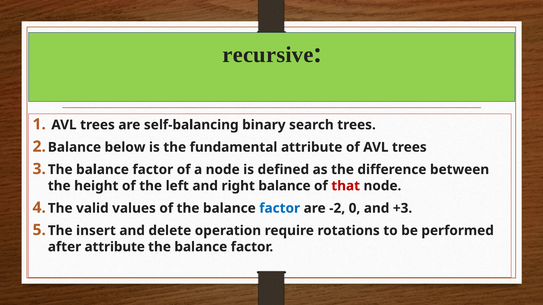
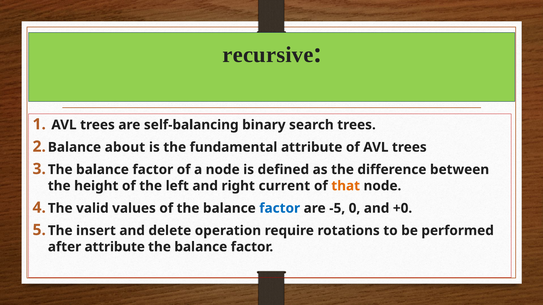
below: below -> about
right balance: balance -> current
that colour: red -> orange
-2: -2 -> -5
+3: +3 -> +0
